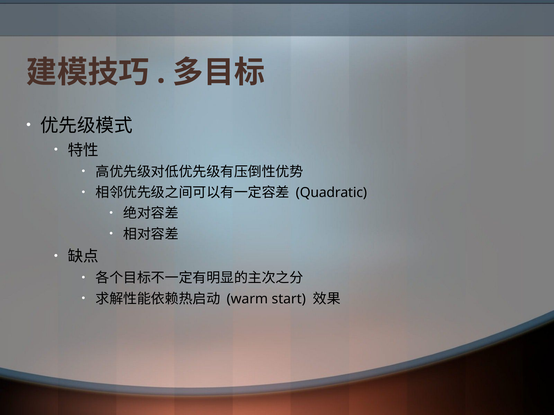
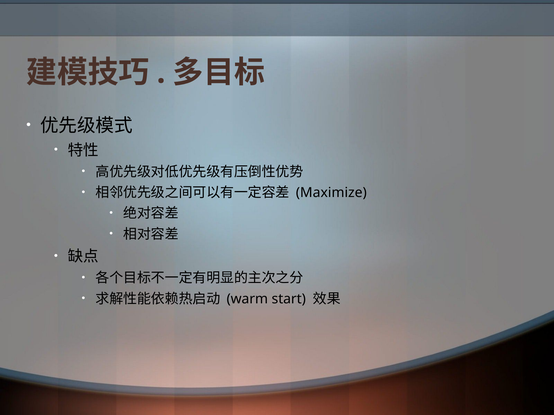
Quadratic: Quadratic -> Maximize
